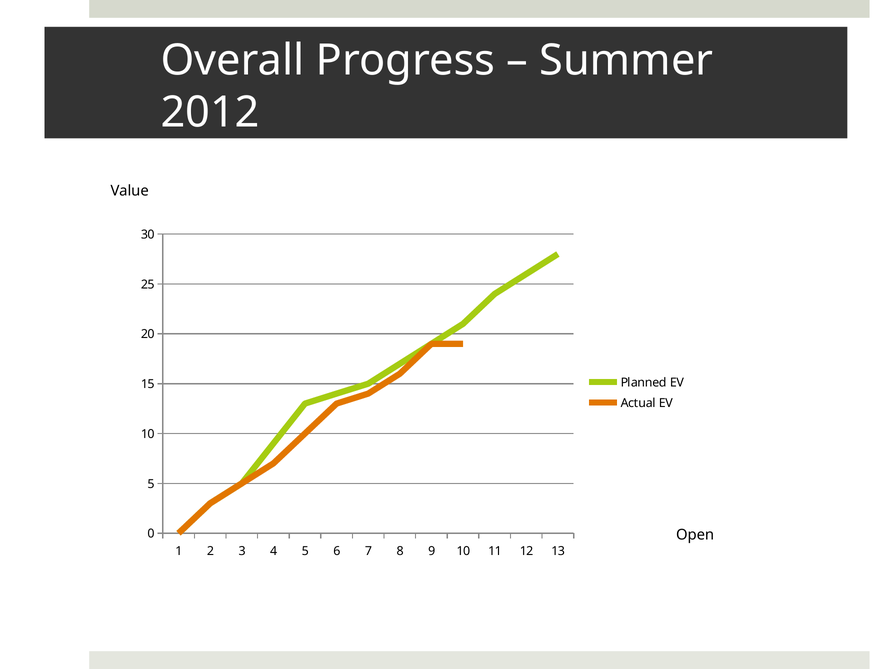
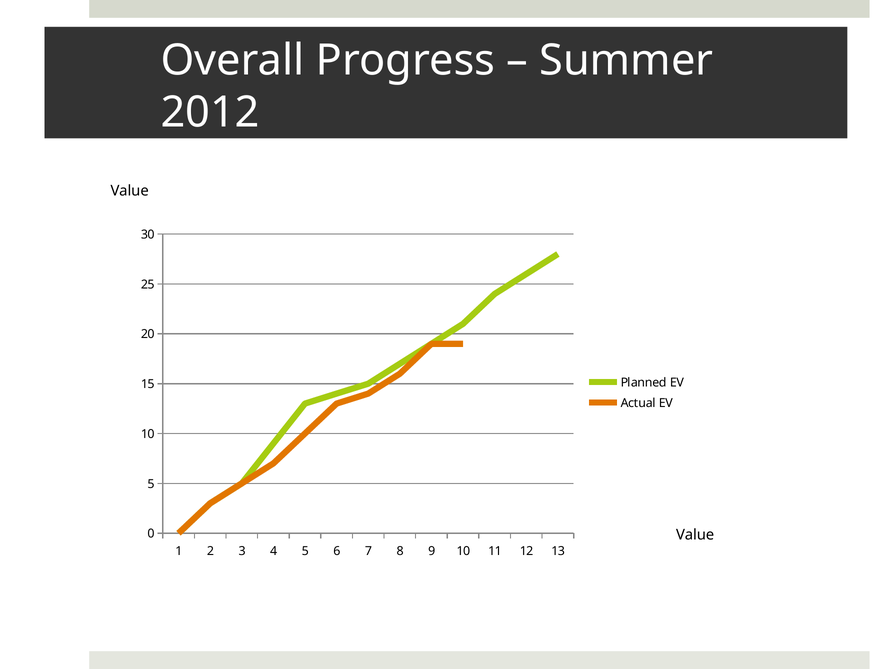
Open at (695, 535): Open -> Value
